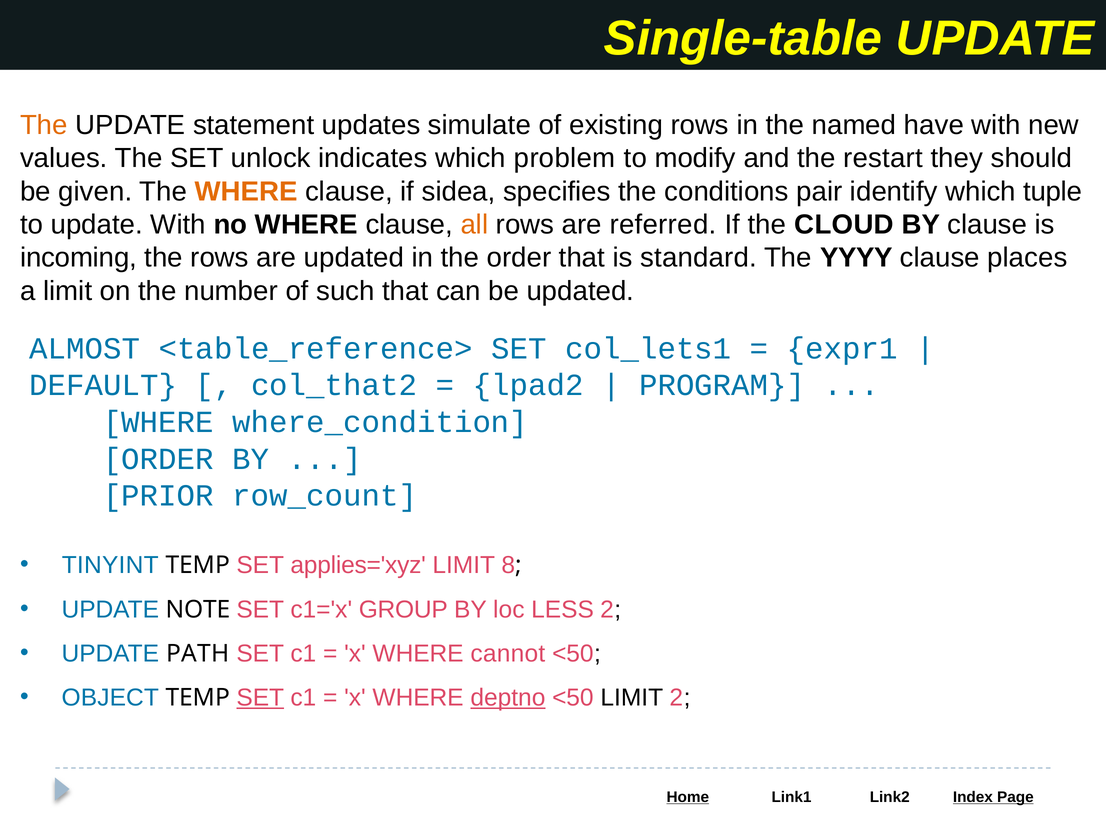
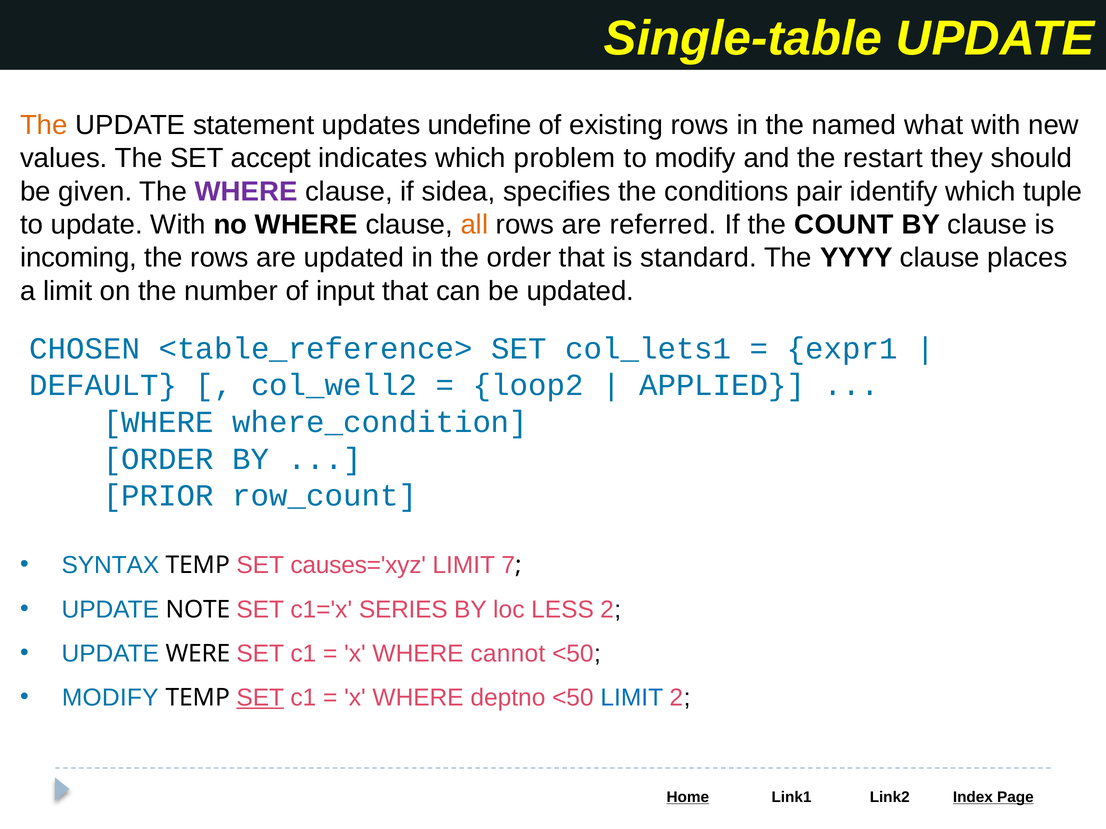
simulate: simulate -> undefine
have: have -> what
unlock: unlock -> accept
WHERE at (246, 192) colour: orange -> purple
CLOUD: CLOUD -> COUNT
such: such -> input
ALMOST: ALMOST -> CHOSEN
col_that2: col_that2 -> col_well2
lpad2: lpad2 -> loop2
PROGRAM: PROGRAM -> APPLIED
TINYINT: TINYINT -> SYNTAX
applies='xyz: applies='xyz -> causes='xyz
8: 8 -> 7
GROUP: GROUP -> SERIES
PATH: PATH -> WERE
OBJECT at (110, 698): OBJECT -> MODIFY
deptno underline: present -> none
LIMIT at (632, 698) colour: black -> blue
